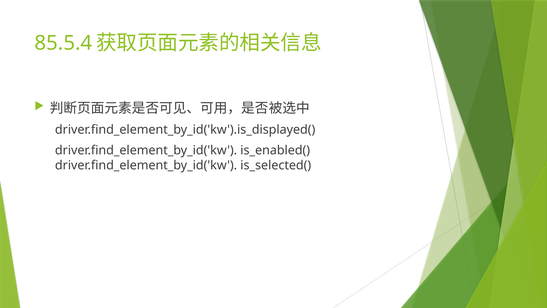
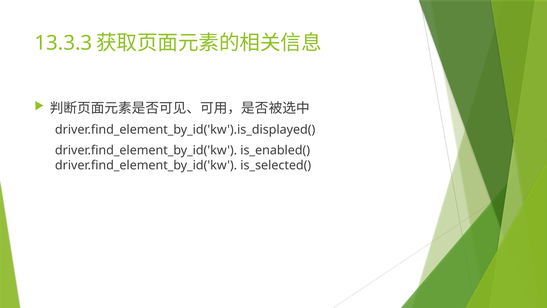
85.5.4: 85.5.4 -> 13.3.3
